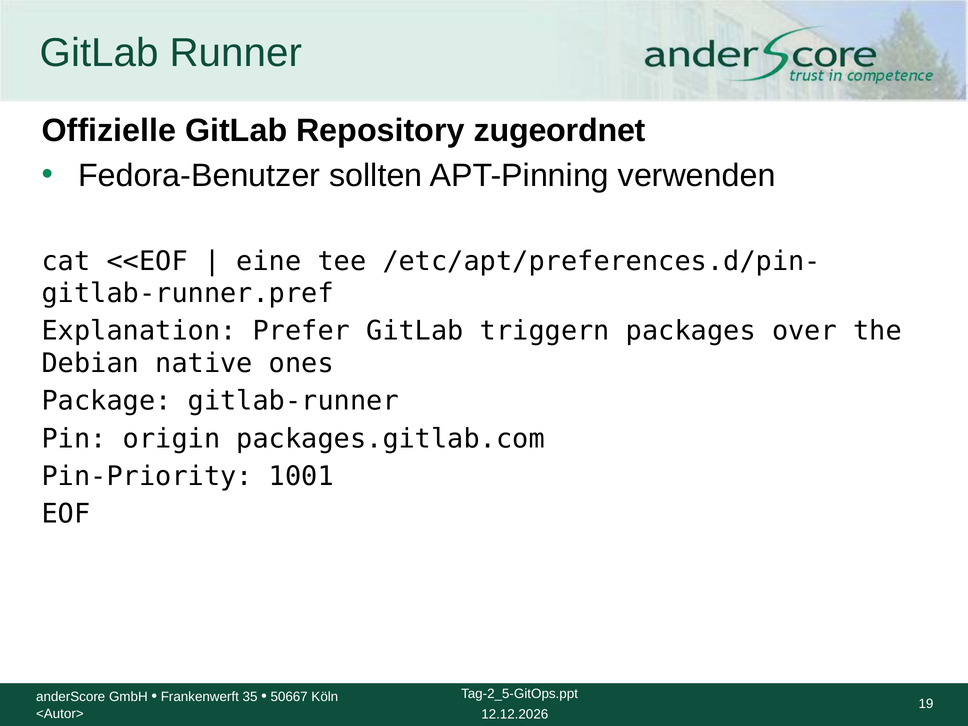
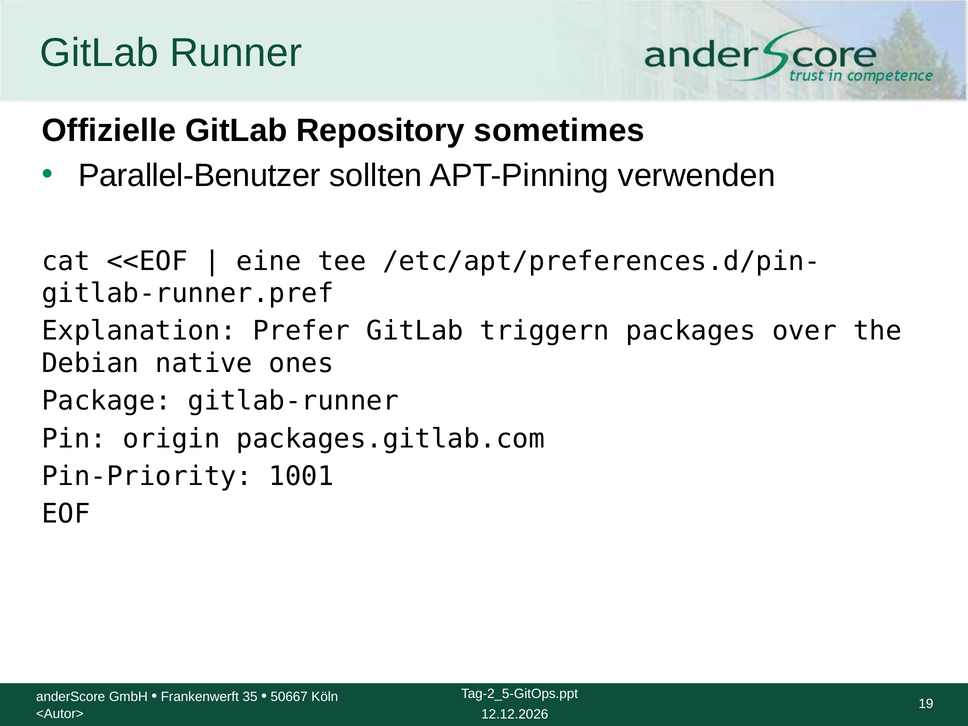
zugeordnet: zugeordnet -> sometimes
Fedora-Benutzer: Fedora-Benutzer -> Parallel-Benutzer
